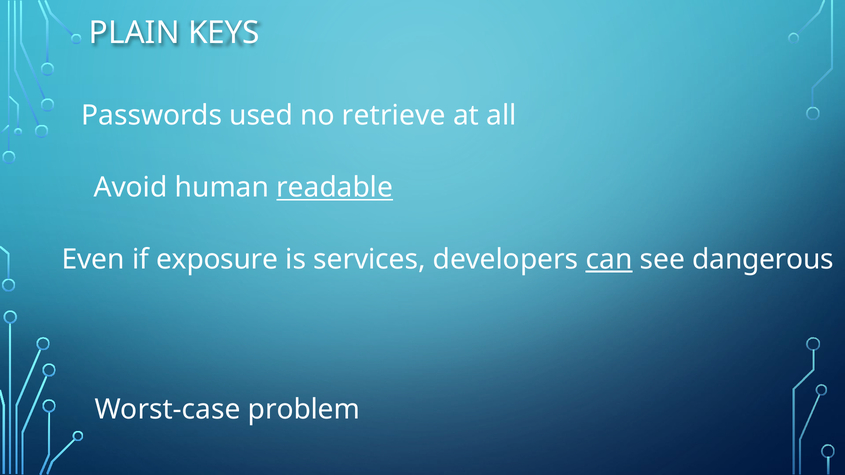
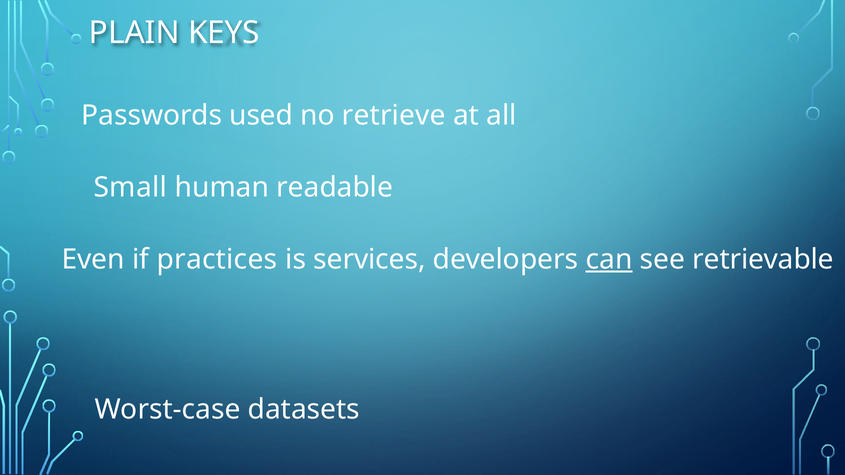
Avoid: Avoid -> Small
readable underline: present -> none
exposure: exposure -> practices
dangerous: dangerous -> retrievable
problem: problem -> datasets
